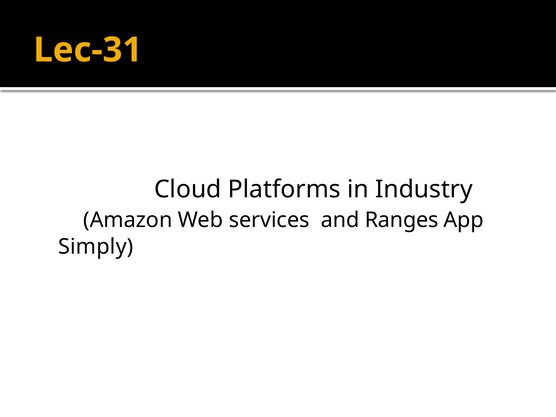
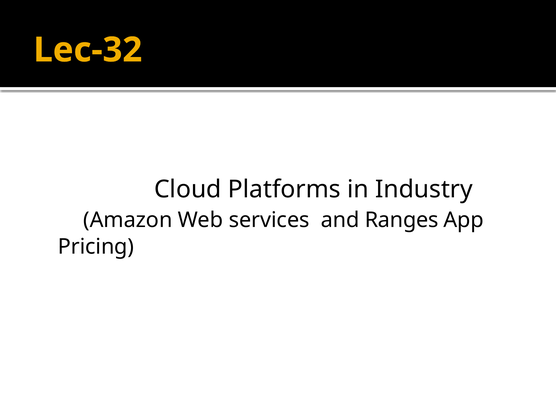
Lec-31: Lec-31 -> Lec-32
Simply: Simply -> Pricing
